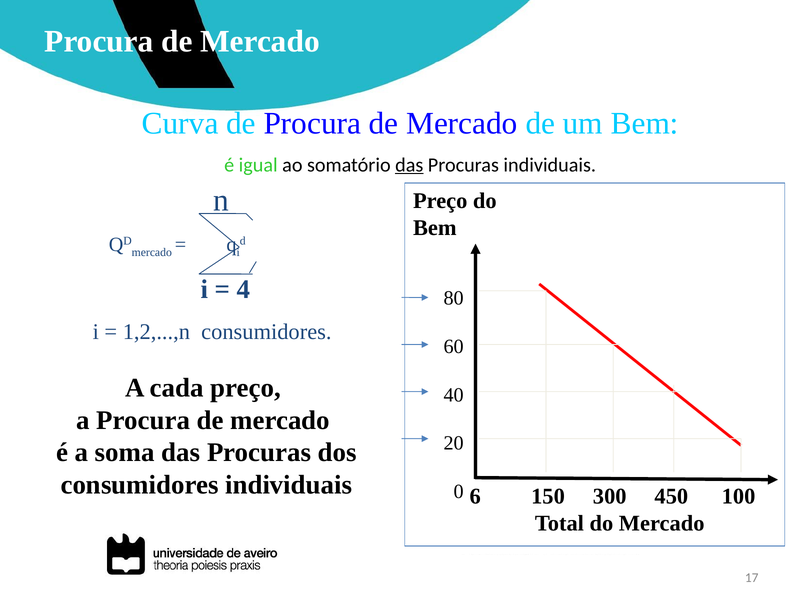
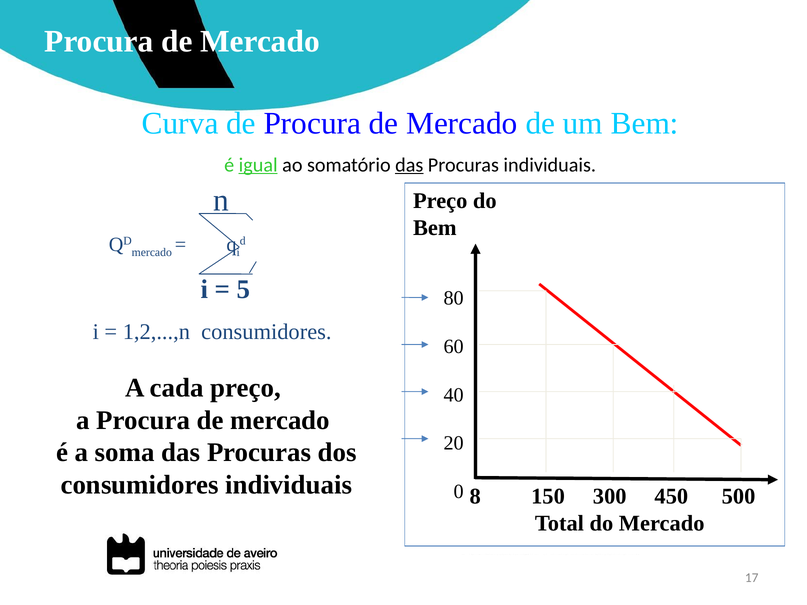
igual underline: none -> present
4: 4 -> 5
6: 6 -> 8
100: 100 -> 500
